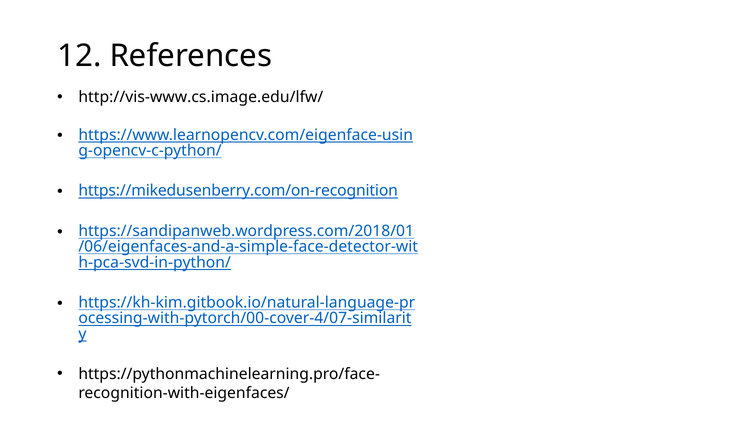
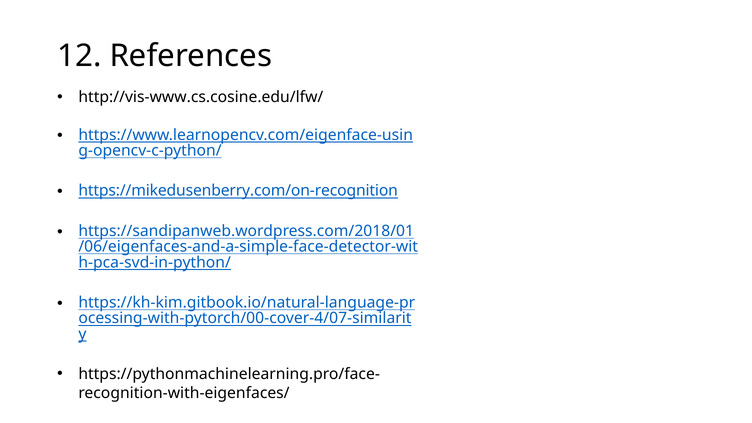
http://vis-www.cs.image.edu/lfw/: http://vis-www.cs.image.edu/lfw/ -> http://vis-www.cs.cosine.edu/lfw/
